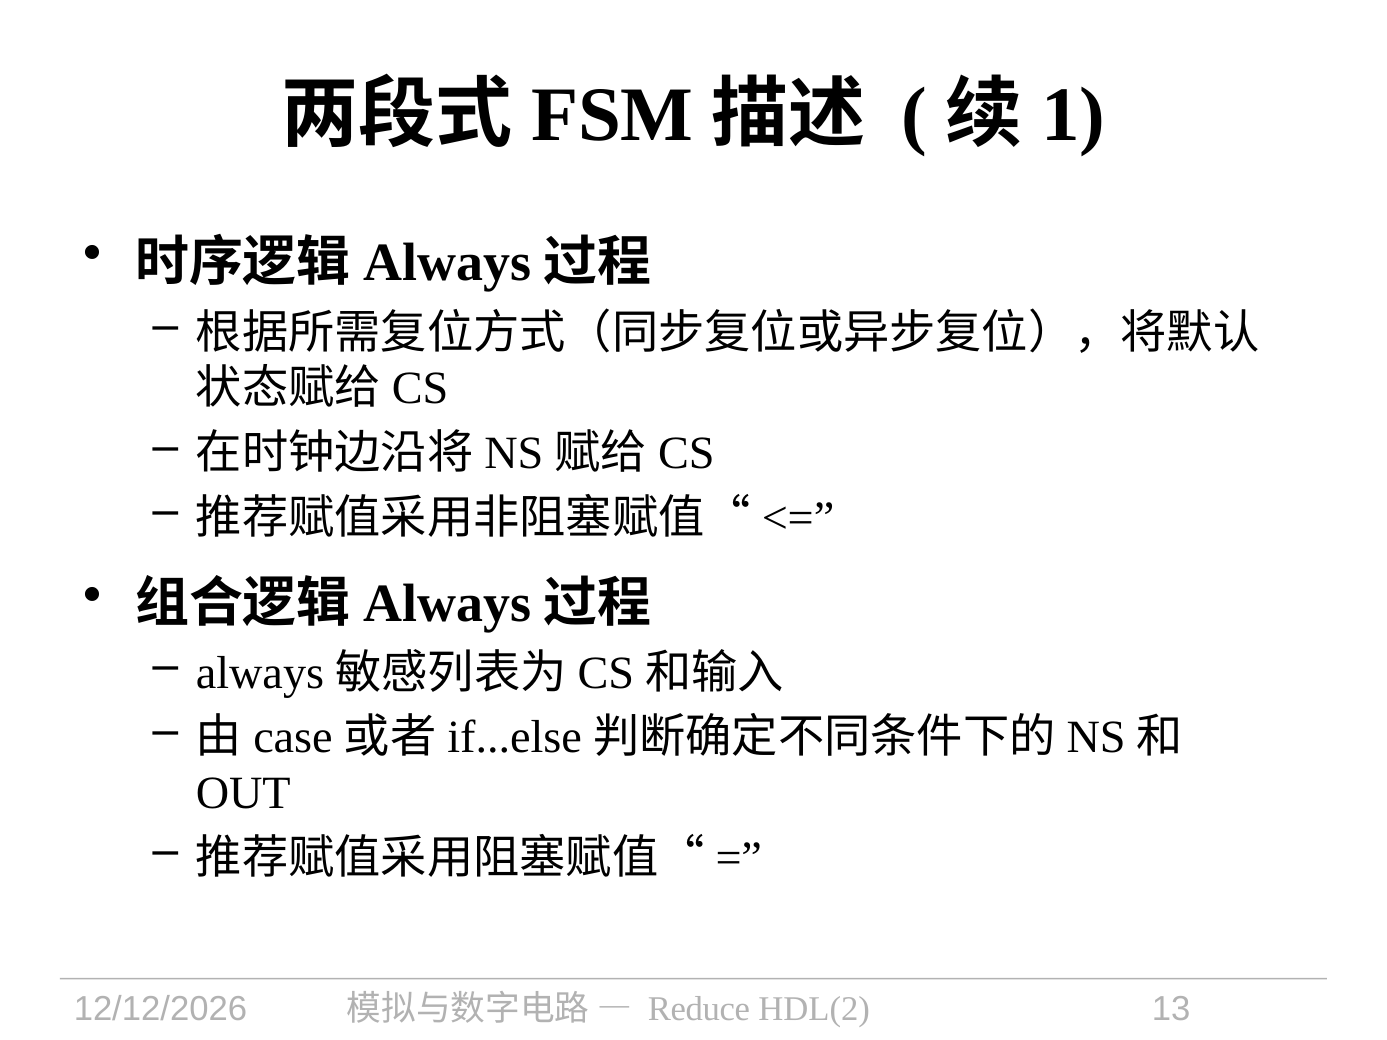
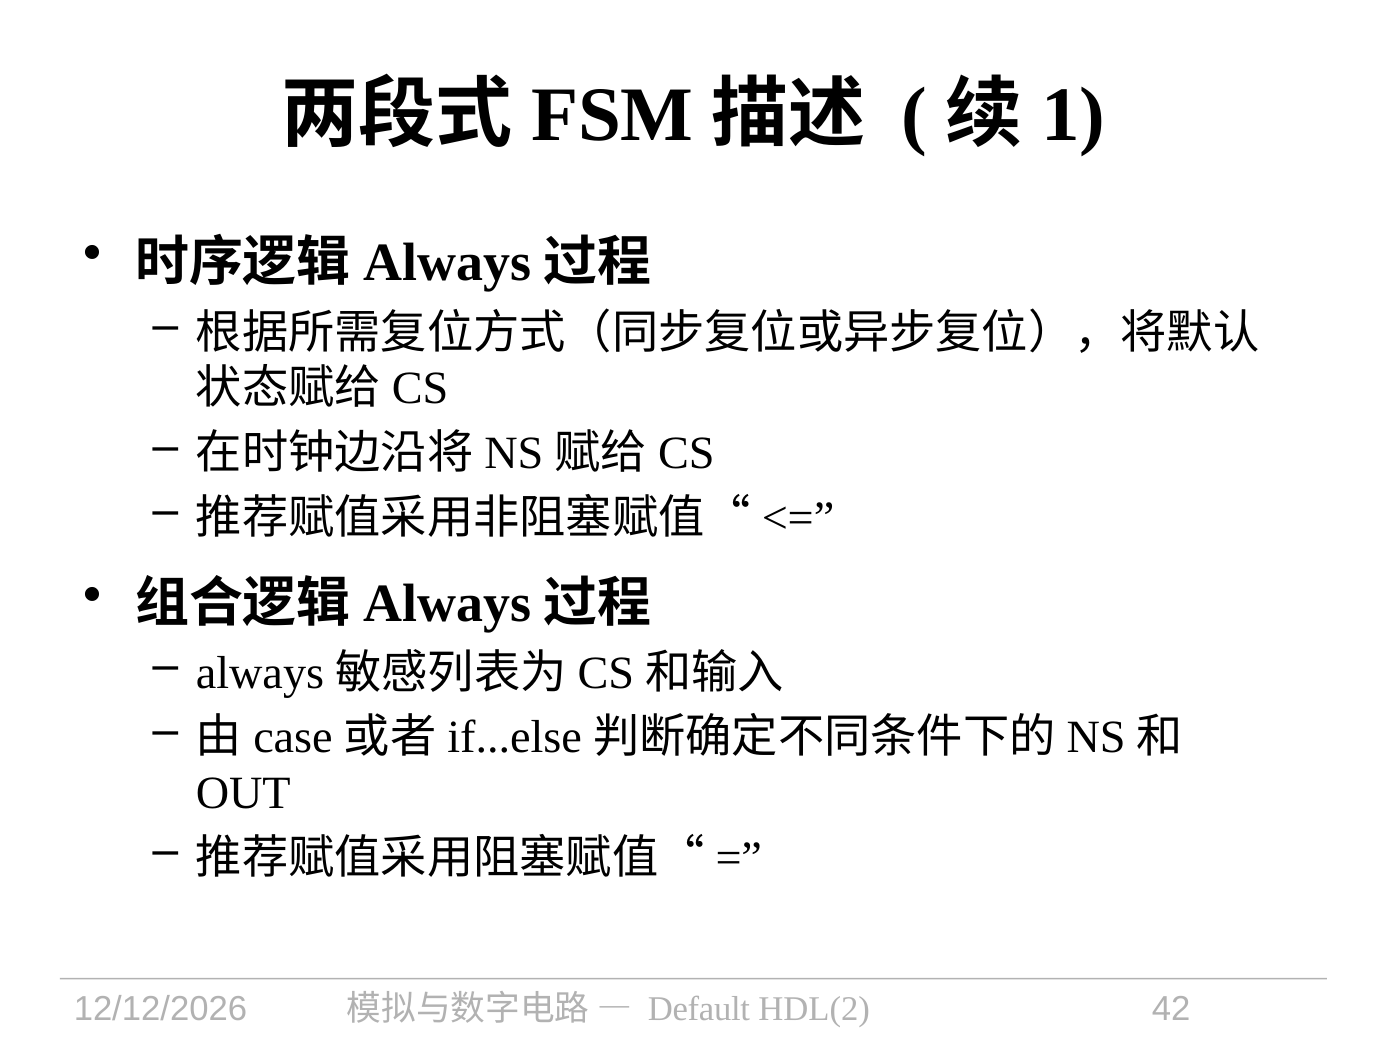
Reduce: Reduce -> Default
13: 13 -> 42
